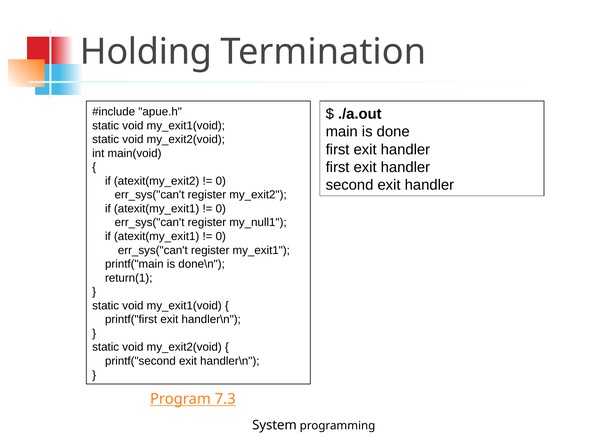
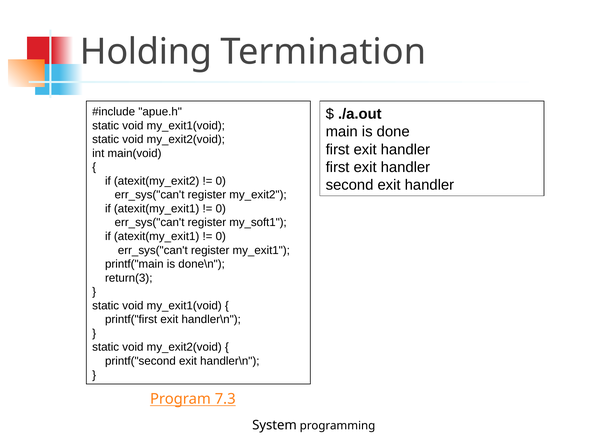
my_null1: my_null1 -> my_soft1
return(1: return(1 -> return(3
